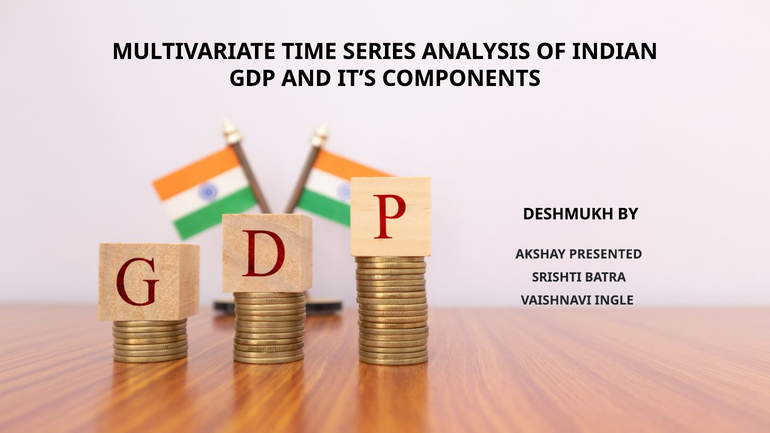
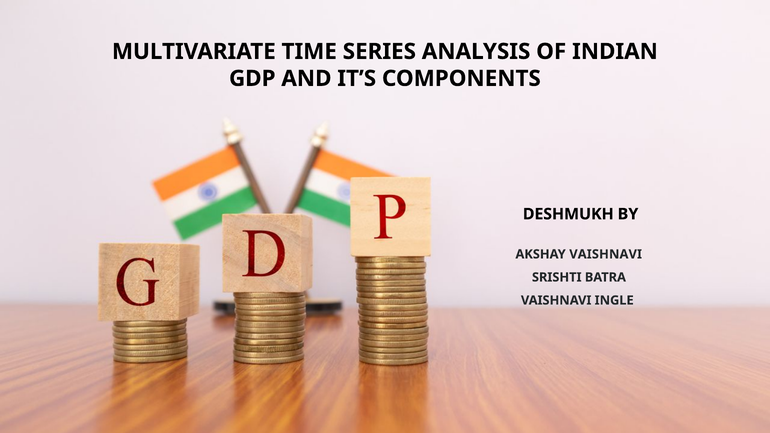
AKSHAY PRESENTED: PRESENTED -> VAISHNAVI
